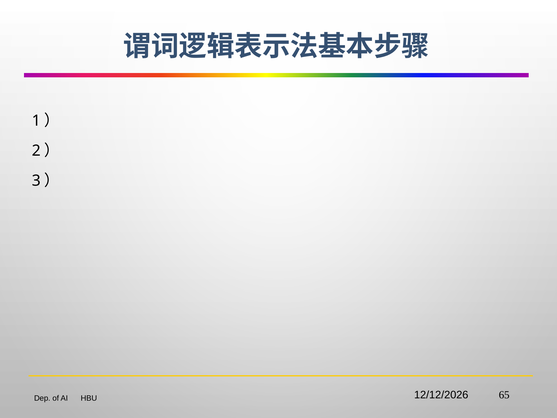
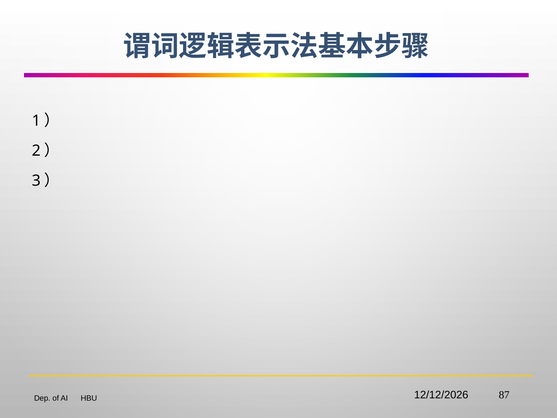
65: 65 -> 87
